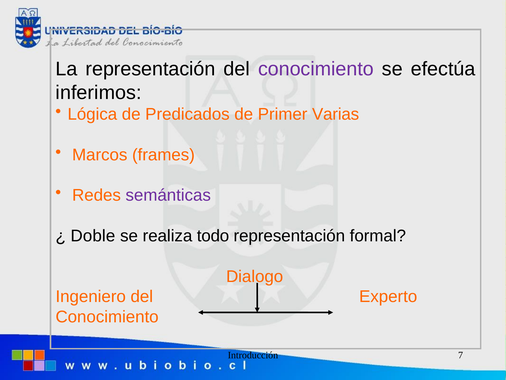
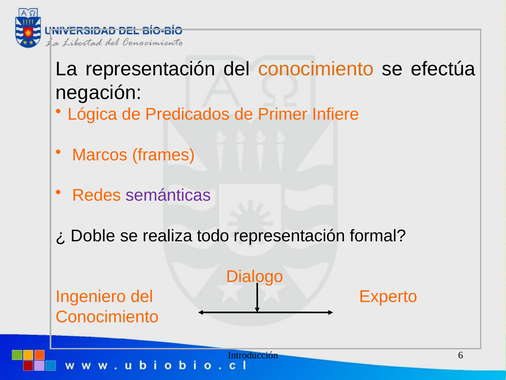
conocimiento at (316, 69) colour: purple -> orange
inferimos: inferimos -> negación
Varias: Varias -> Infiere
7: 7 -> 6
